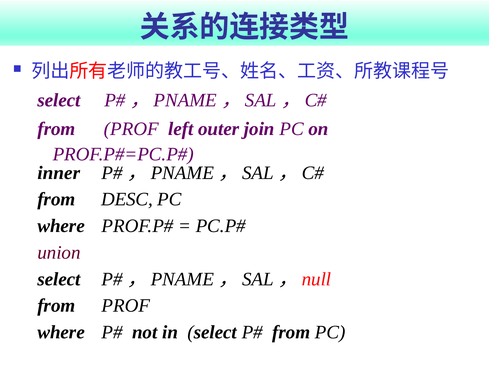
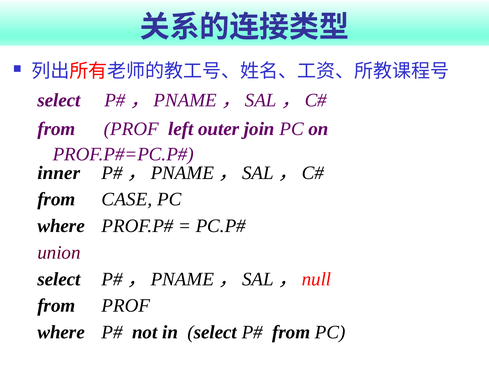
DESC: DESC -> CASE
